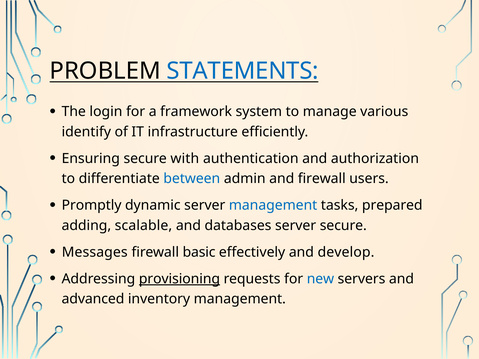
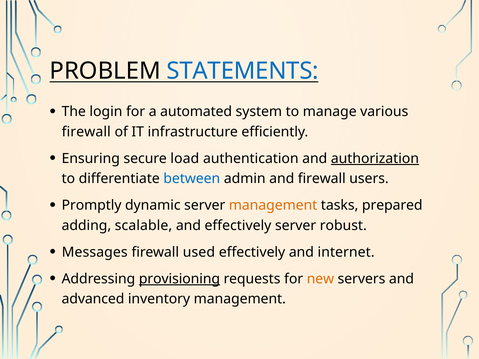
framework: framework -> automated
identify at (86, 132): identify -> firewall
with: with -> load
authorization underline: none -> present
management at (273, 205) colour: blue -> orange
and databases: databases -> effectively
server secure: secure -> robust
basic: basic -> used
develop: develop -> internet
new colour: blue -> orange
